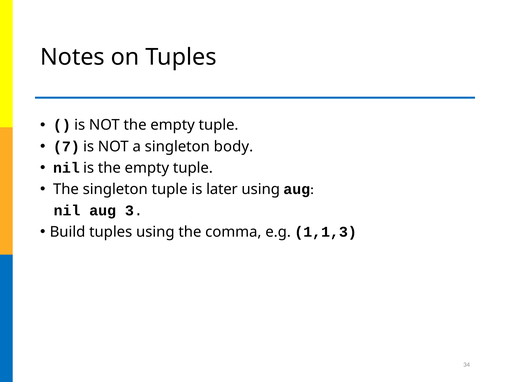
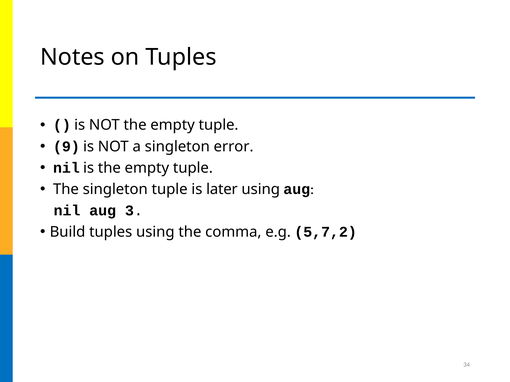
7: 7 -> 9
body: body -> error
1,1,3: 1,1,3 -> 5,7,2
